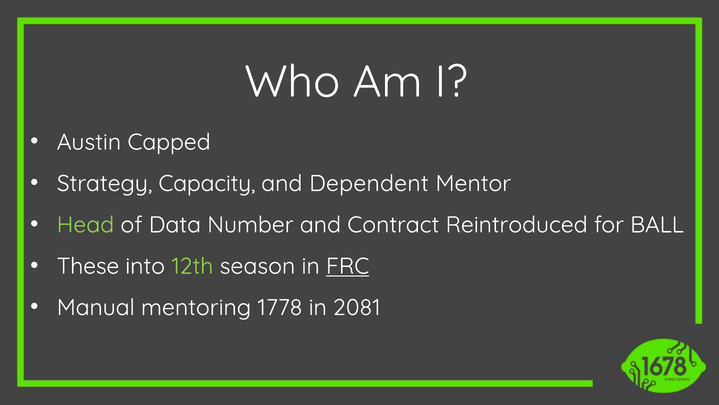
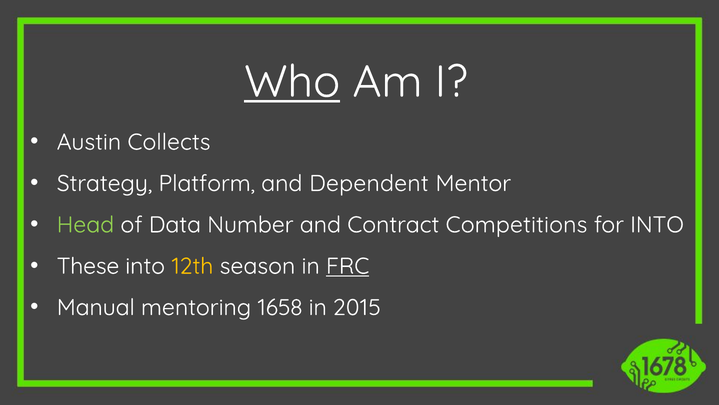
Who underline: none -> present
Capped: Capped -> Collects
Capacity: Capacity -> Platform
Reintroduced: Reintroduced -> Competitions
for BALL: BALL -> INTO
12th colour: light green -> yellow
1778: 1778 -> 1658
2081: 2081 -> 2015
